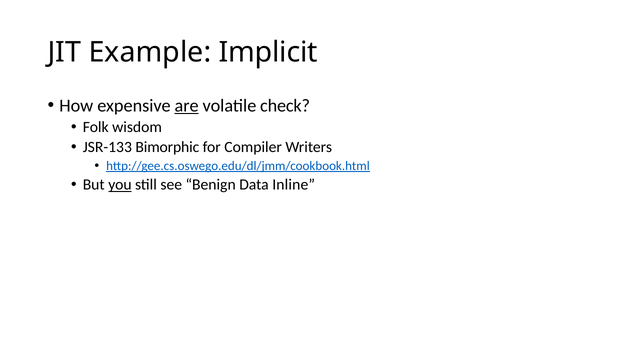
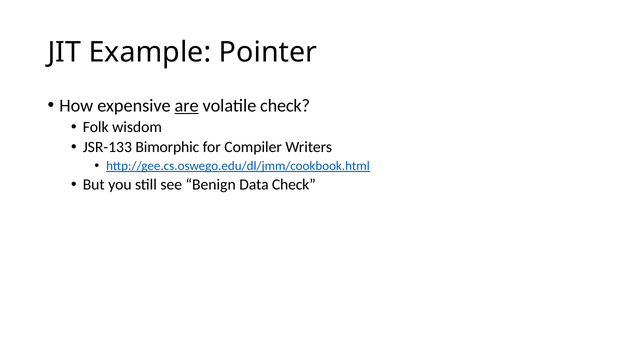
Implicit: Implicit -> Pointer
you underline: present -> none
Data Inline: Inline -> Check
